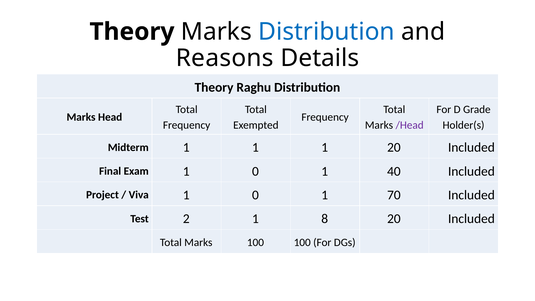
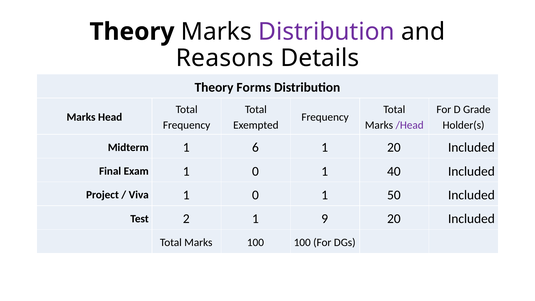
Distribution at (326, 32) colour: blue -> purple
Raghu: Raghu -> Forms
Midterm 1 1: 1 -> 6
70: 70 -> 50
8: 8 -> 9
